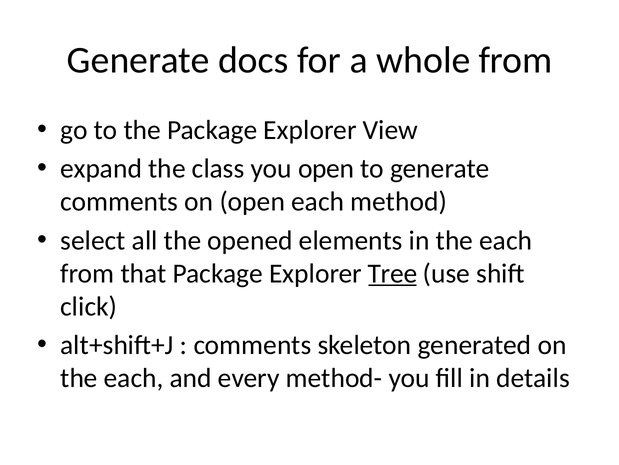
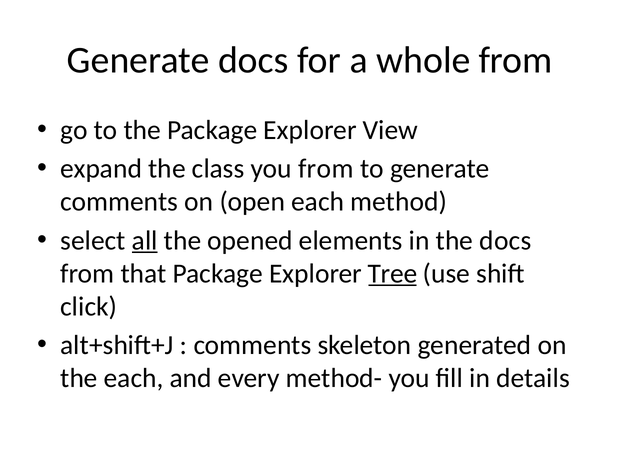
you open: open -> from
all underline: none -> present
in the each: each -> docs
